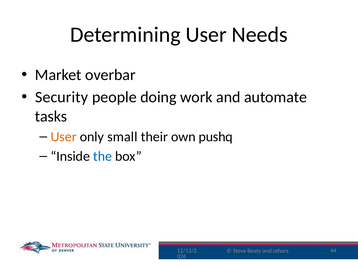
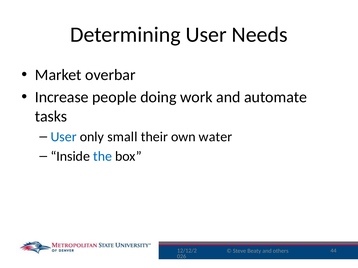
Security: Security -> Increase
User at (64, 137) colour: orange -> blue
pushq: pushq -> water
